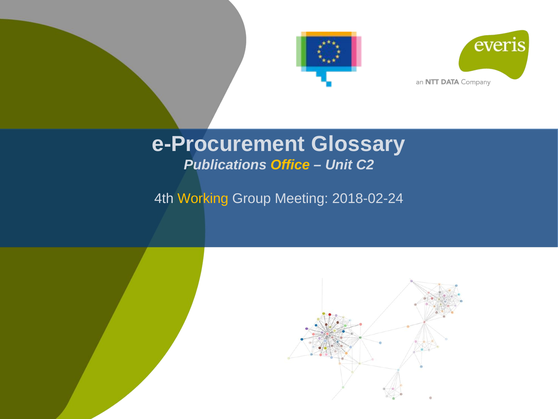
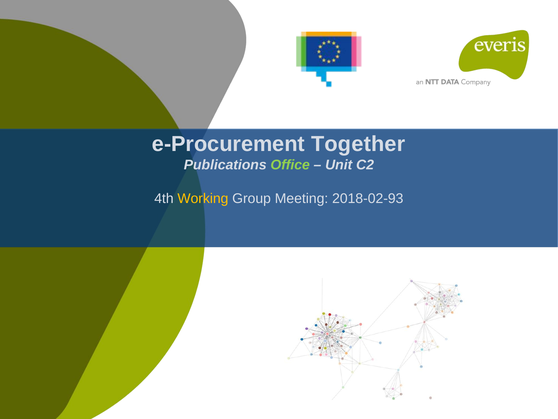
Glossary: Glossary -> Together
Office colour: yellow -> light green
2018-02-24: 2018-02-24 -> 2018-02-93
